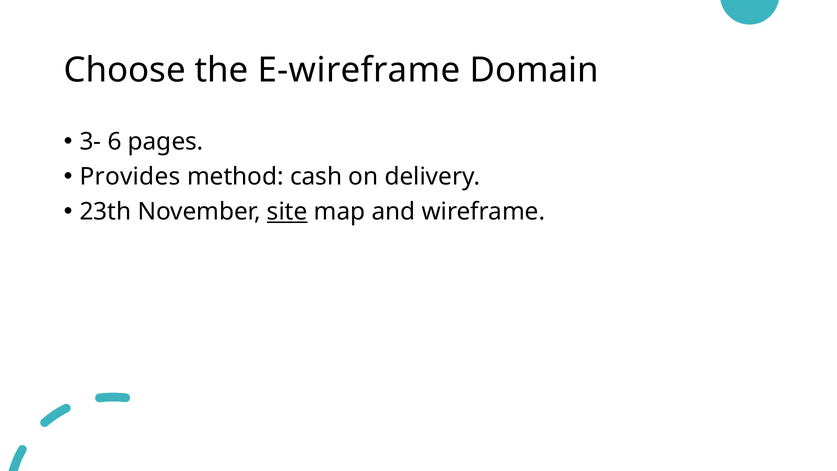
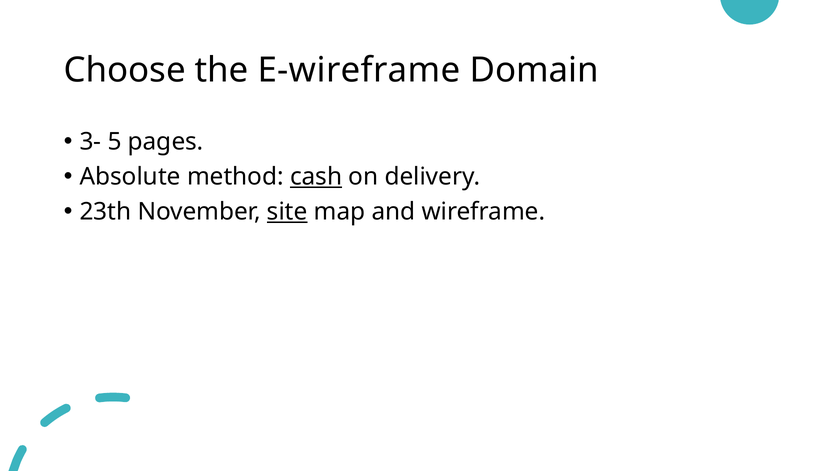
6: 6 -> 5
Provides: Provides -> Absolute
cash underline: none -> present
